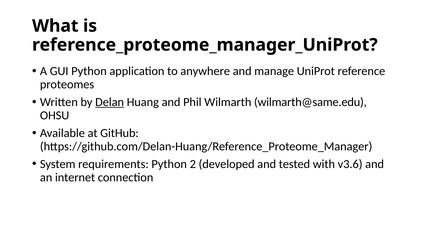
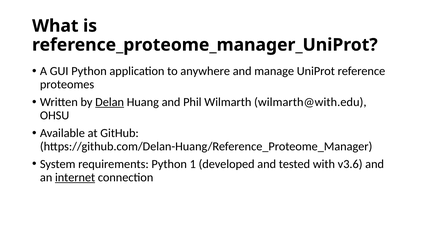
wilmarth@same.edu: wilmarth@same.edu -> wilmarth@with.edu
2: 2 -> 1
internet underline: none -> present
